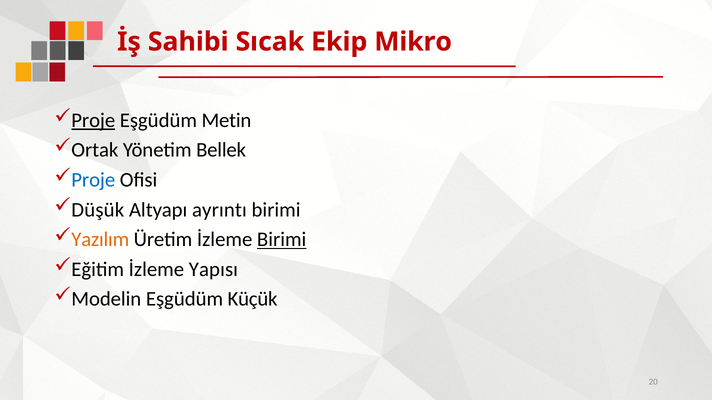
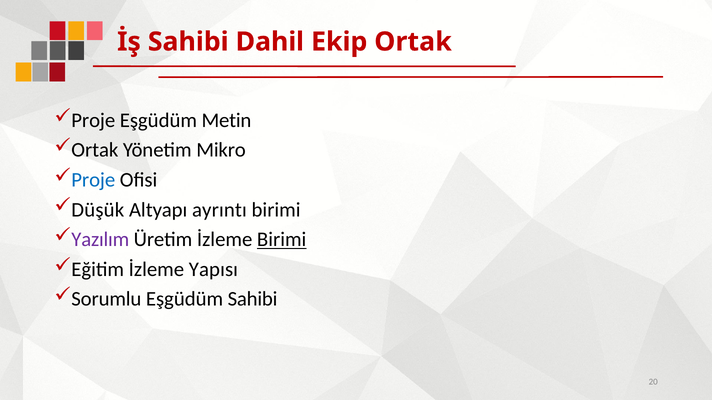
Sıcak: Sıcak -> Dahil
Ekip Mikro: Mikro -> Ortak
Proje at (93, 120) underline: present -> none
Bellek: Bellek -> Mikro
Yazılım colour: orange -> purple
Modelin: Modelin -> Sorumlu
Eşgüdüm Küçük: Küçük -> Sahibi
